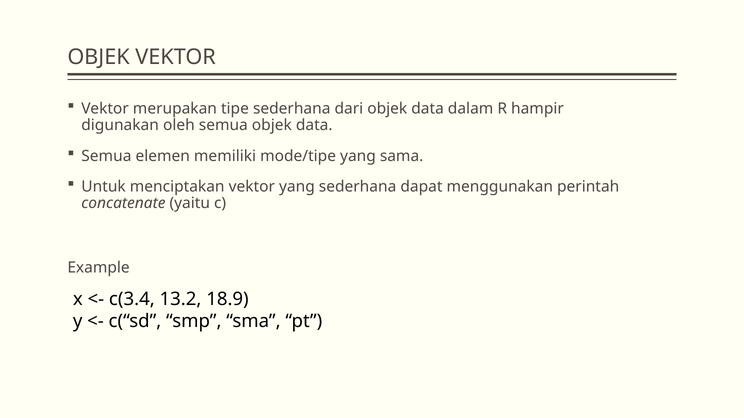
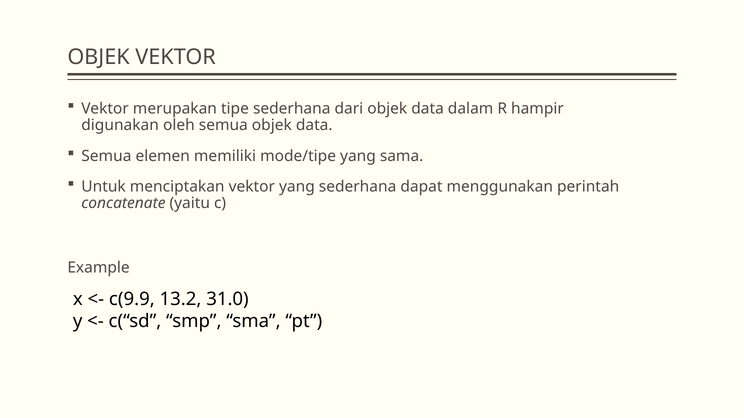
c(3.4: c(3.4 -> c(9.9
18.9: 18.9 -> 31.0
